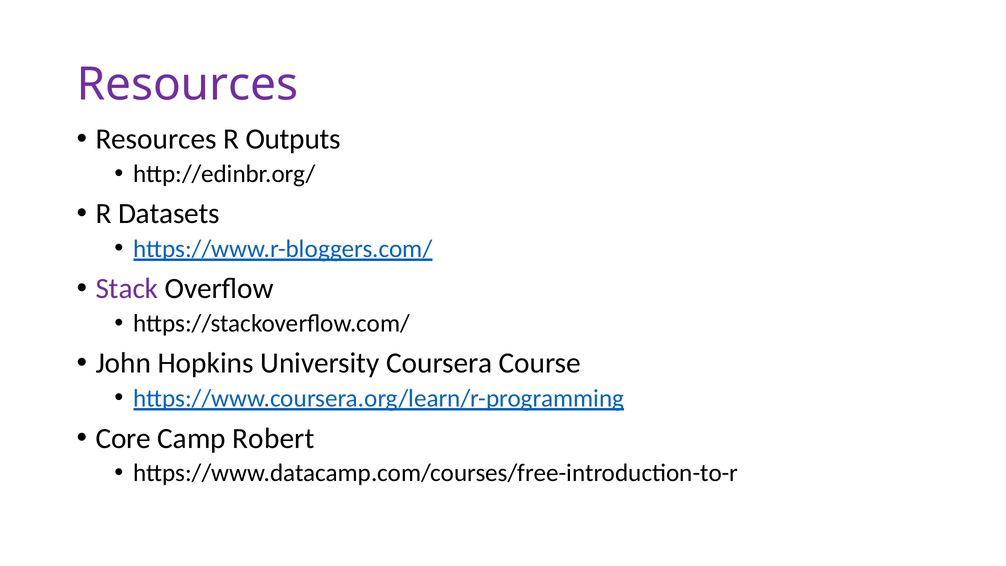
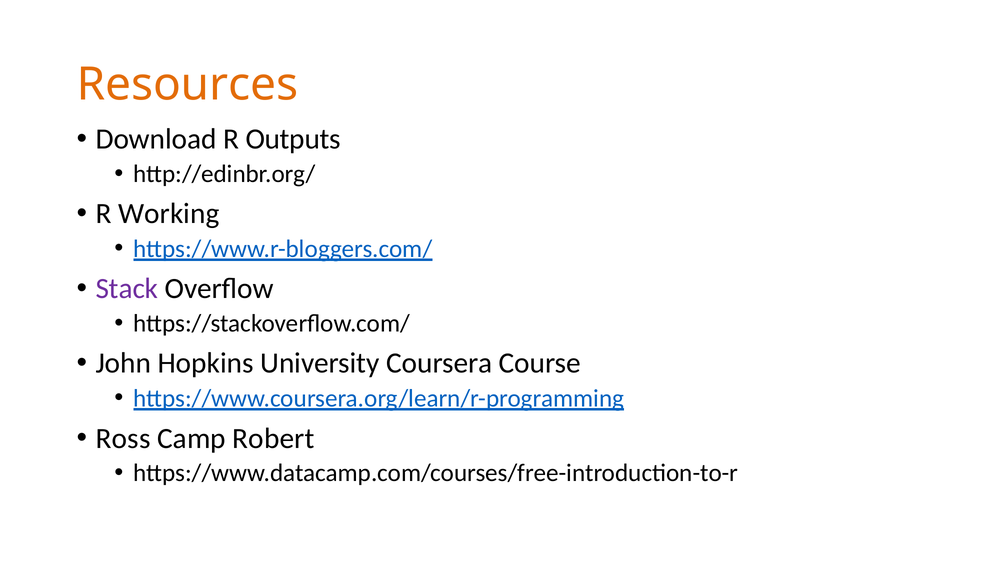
Resources at (188, 85) colour: purple -> orange
Resources at (156, 139): Resources -> Download
Datasets: Datasets -> Working
Core: Core -> Ross
